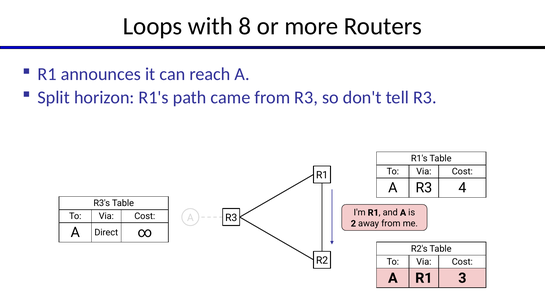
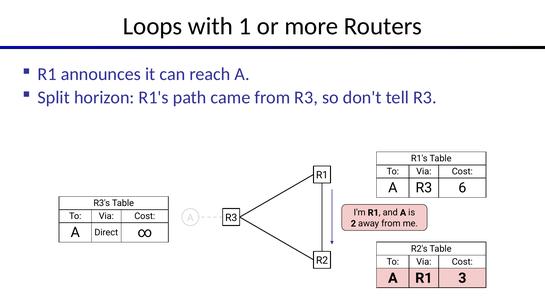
8: 8 -> 1
4: 4 -> 6
